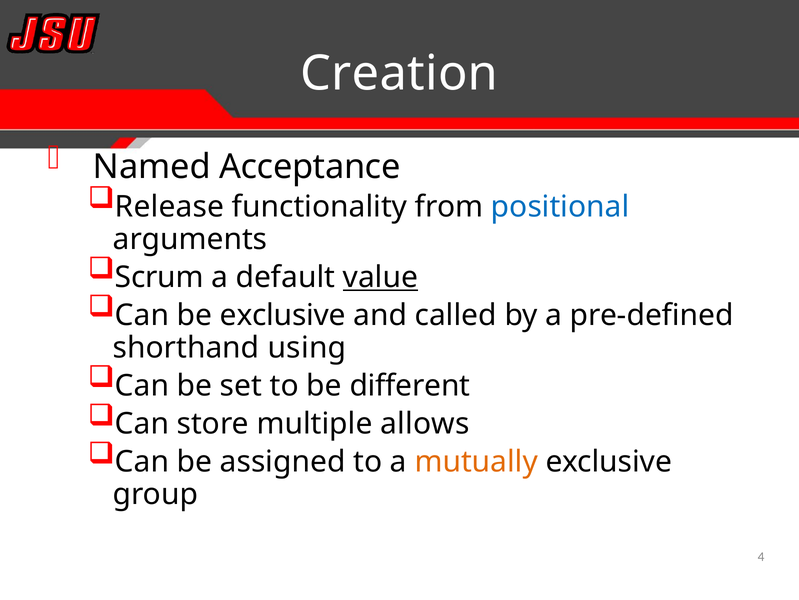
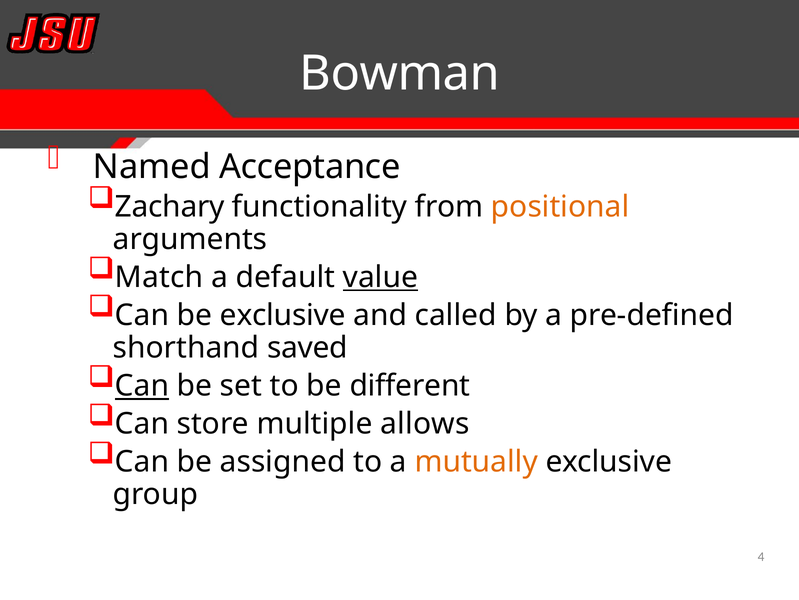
Creation: Creation -> Bowman
Release: Release -> Zachary
positional colour: blue -> orange
Scrum: Scrum -> Match
using: using -> saved
Can at (142, 385) underline: none -> present
